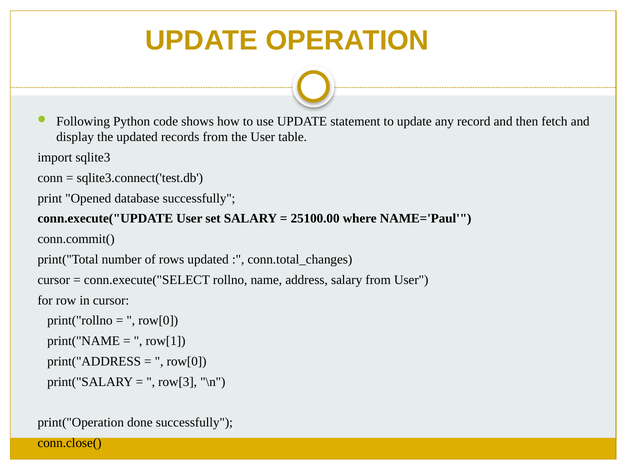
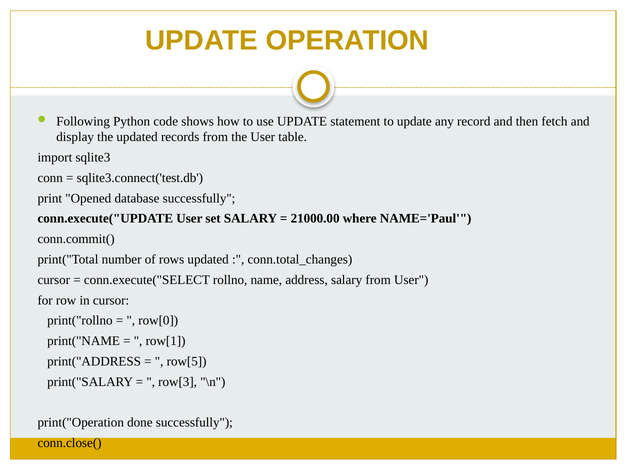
25100.00: 25100.00 -> 21000.00
row[0 at (187, 362): row[0 -> row[5
